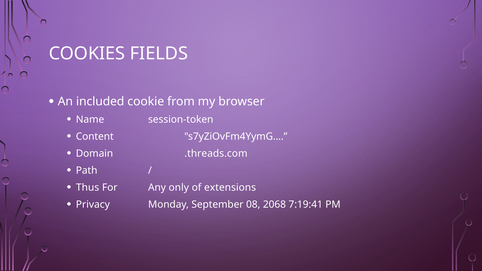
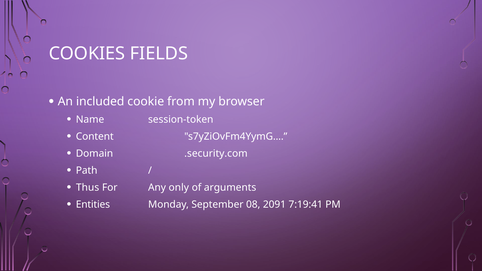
.threads.com: .threads.com -> .security.com
extensions: extensions -> arguments
Privacy: Privacy -> Entities
2068: 2068 -> 2091
